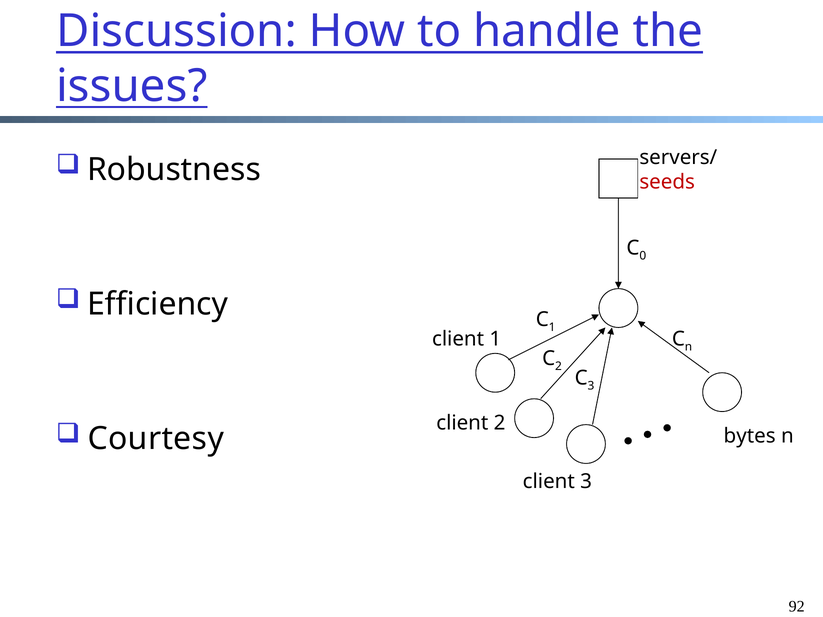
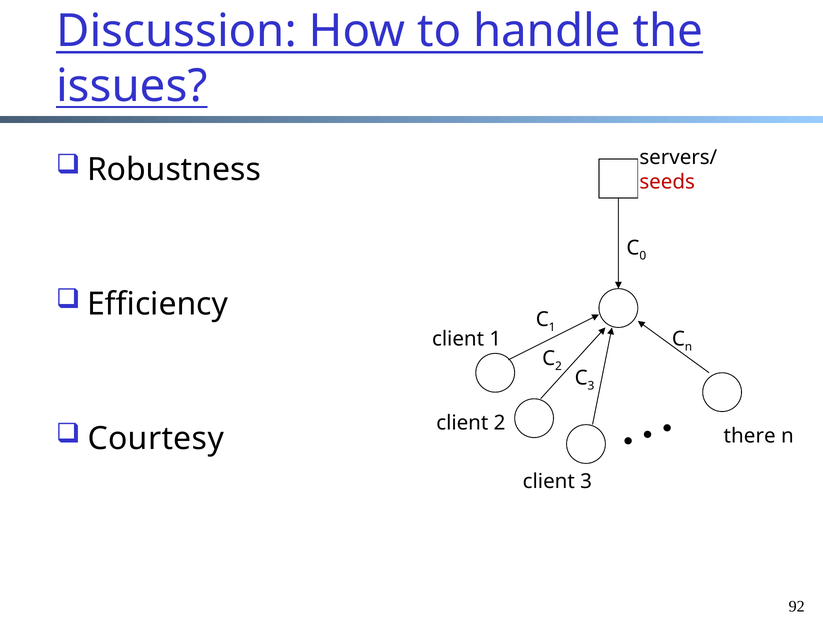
bytes: bytes -> there
